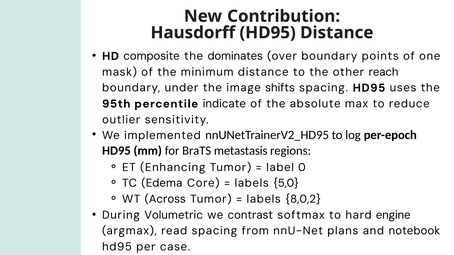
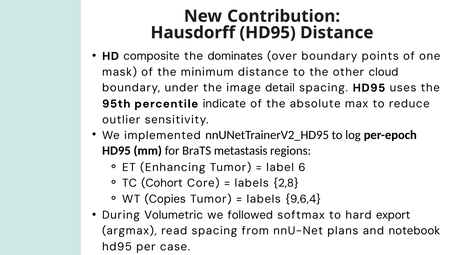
reach: reach -> cloud
shifts: shifts -> detail
0: 0 -> 6
Edema: Edema -> Cohort
5,0: 5,0 -> 2,8
Across: Across -> Copies
8,0,2: 8,0,2 -> 9,6,4
contrast: contrast -> followed
engine: engine -> export
